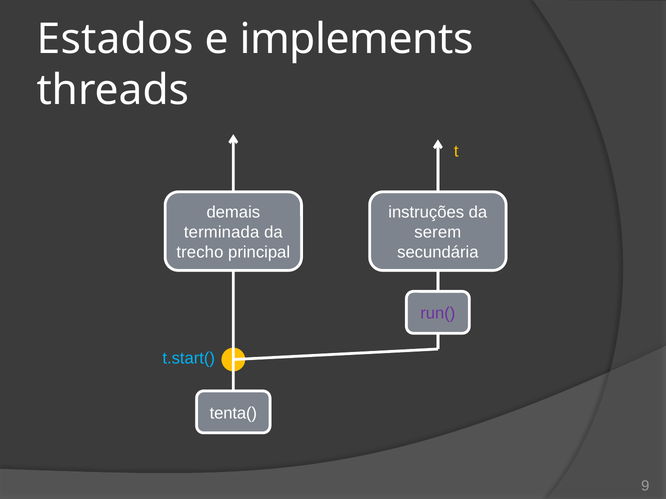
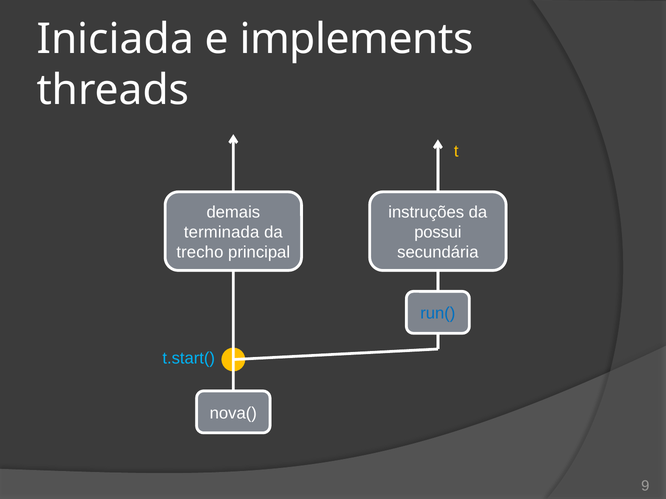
Estados: Estados -> Iniciada
serem: serem -> possui
run( colour: purple -> blue
tenta(: tenta( -> nova(
